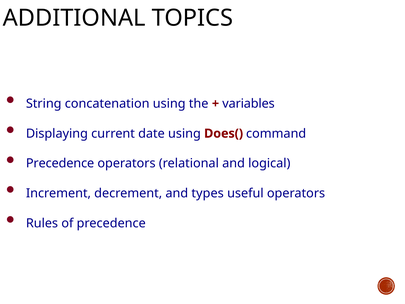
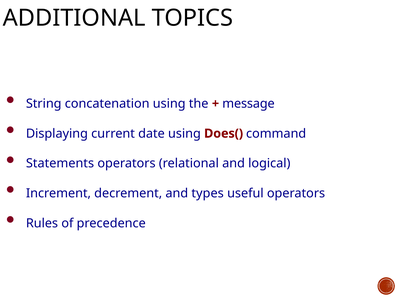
variables: variables -> message
Precedence at (60, 163): Precedence -> Statements
